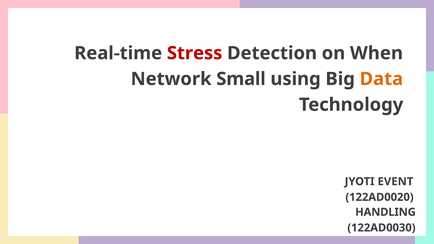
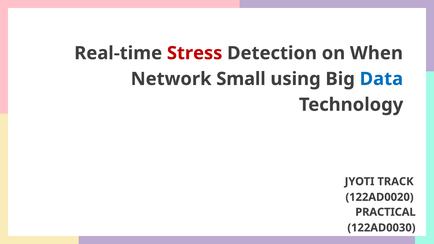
Data colour: orange -> blue
EVENT: EVENT -> TRACK
HANDLING: HANDLING -> PRACTICAL
